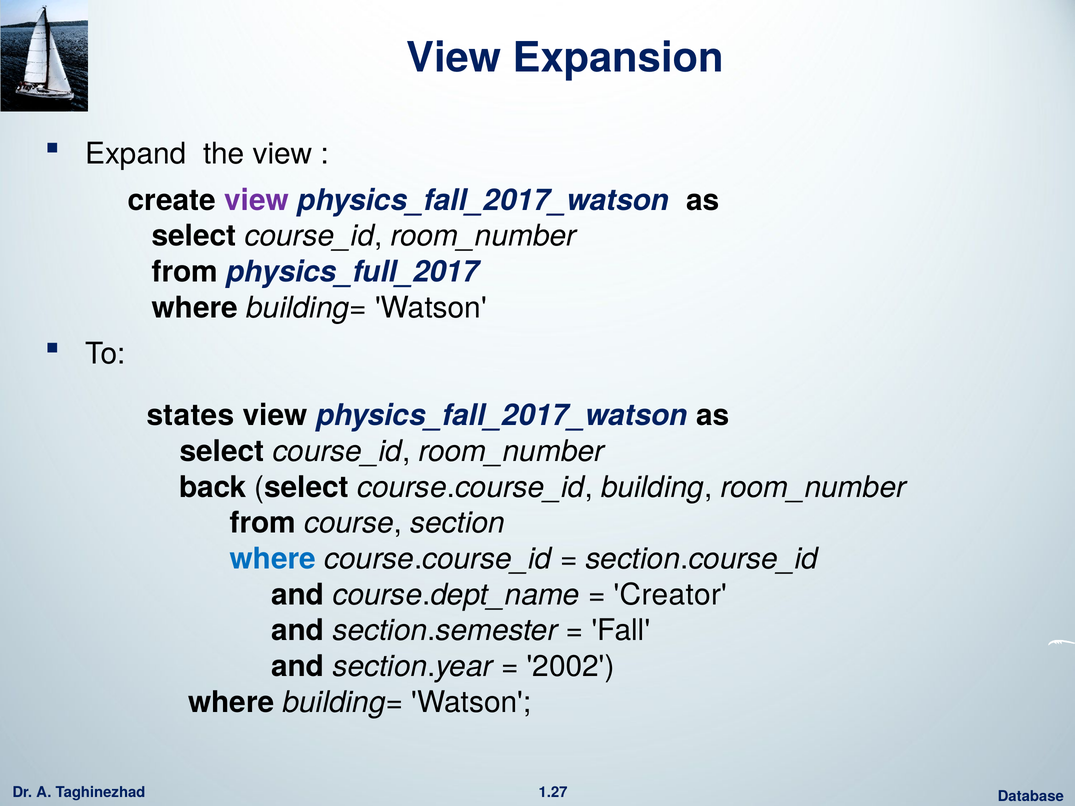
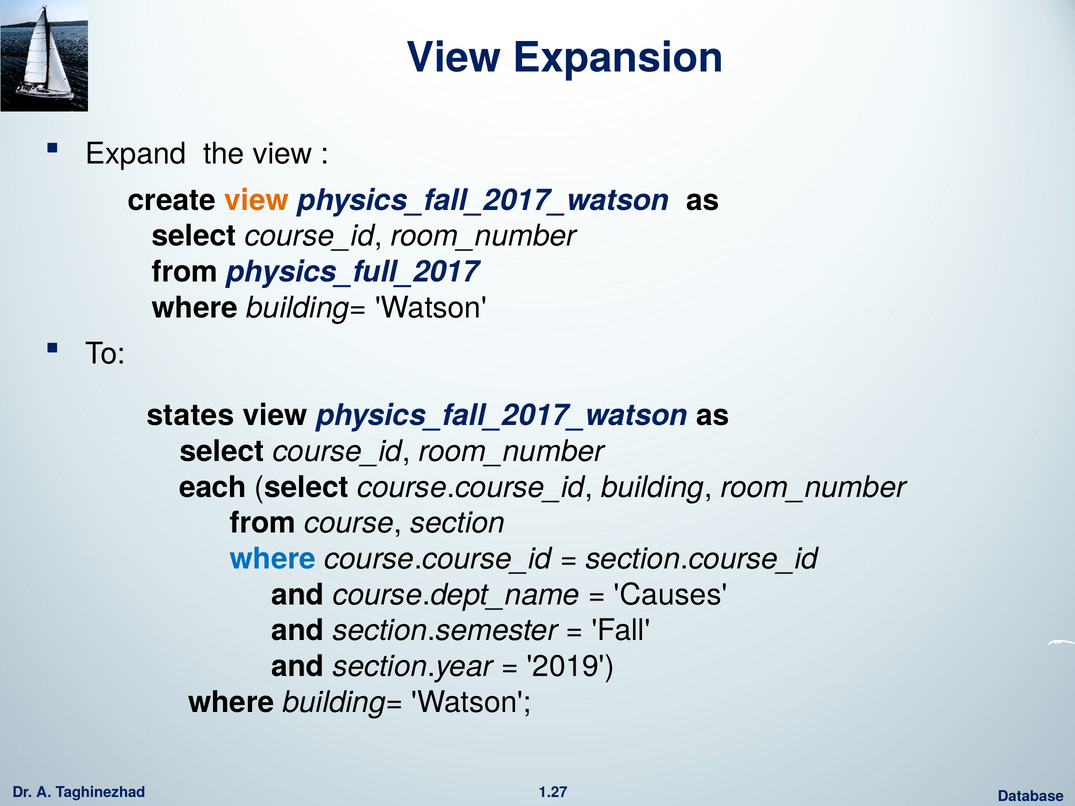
view at (257, 200) colour: purple -> orange
back: back -> each
Creator: Creator -> Causes
2002: 2002 -> 2019
